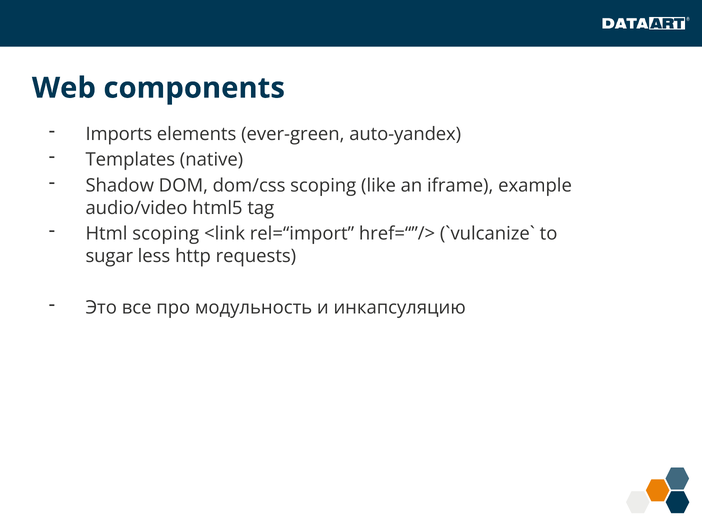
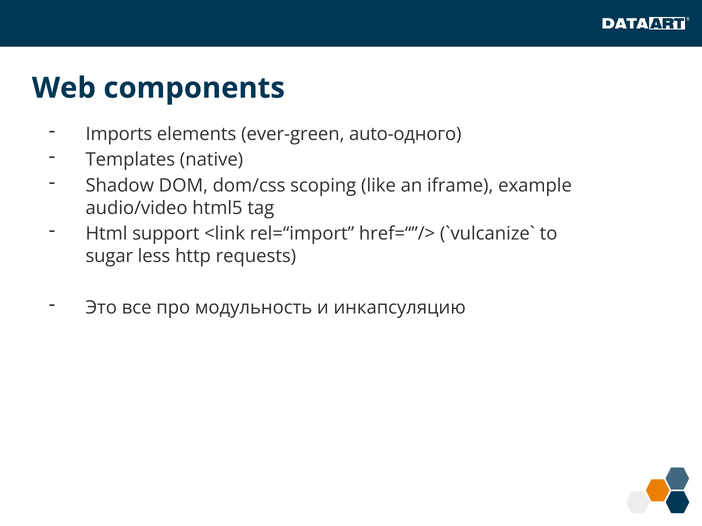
auto-yandex: auto-yandex -> auto-одного
Html scoping: scoping -> support
